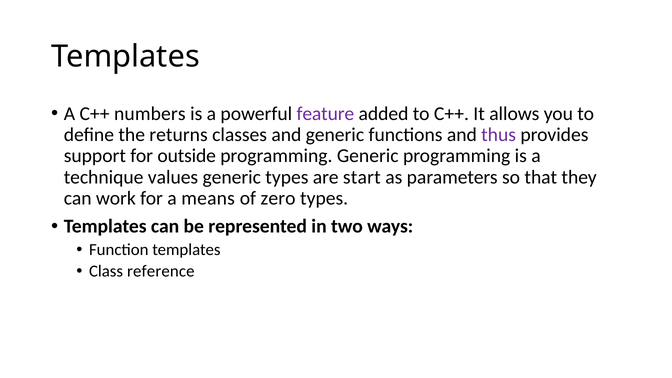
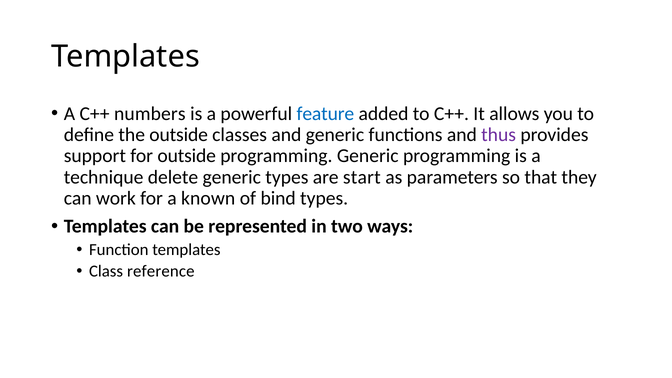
feature colour: purple -> blue
the returns: returns -> outside
values: values -> delete
means: means -> known
zero: zero -> bind
